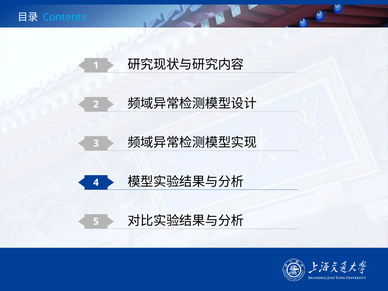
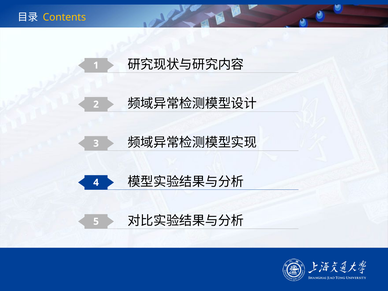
Contents colour: light blue -> yellow
